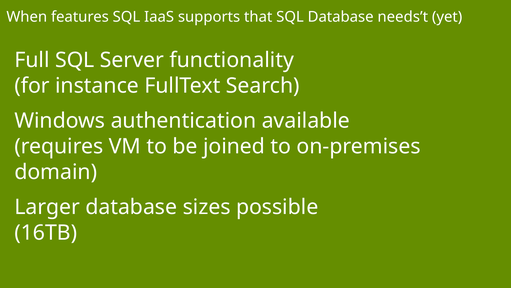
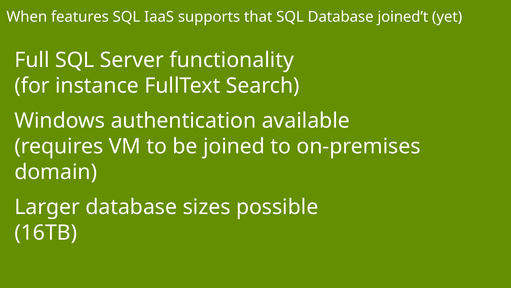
needs’t: needs’t -> joined’t
